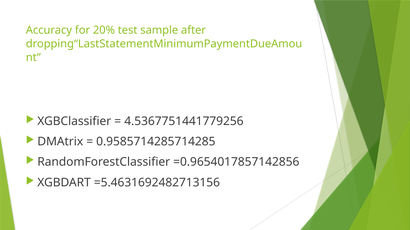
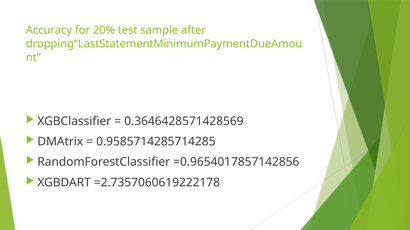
4.5367751441779256: 4.5367751441779256 -> 0.3646428571428569
=5.4631692482713156: =5.4631692482713156 -> =2.7357060619222178
